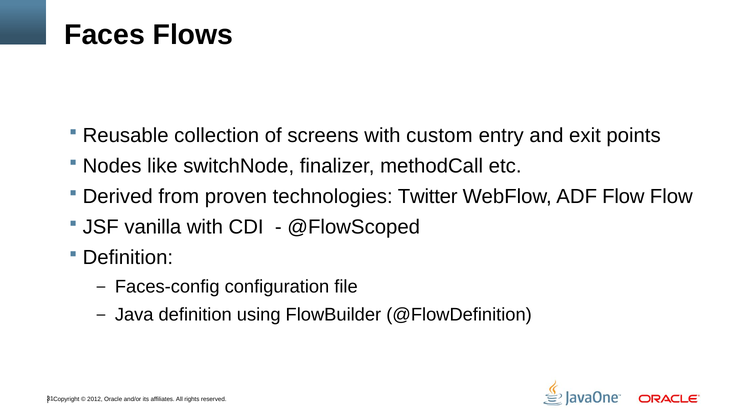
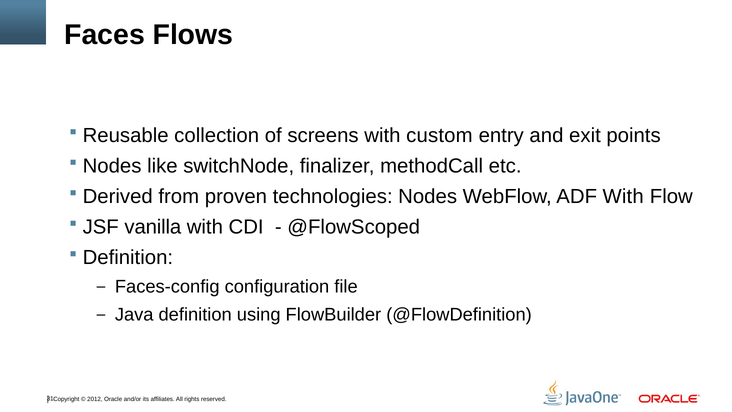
technologies Twitter: Twitter -> Nodes
ADF Flow: Flow -> With
